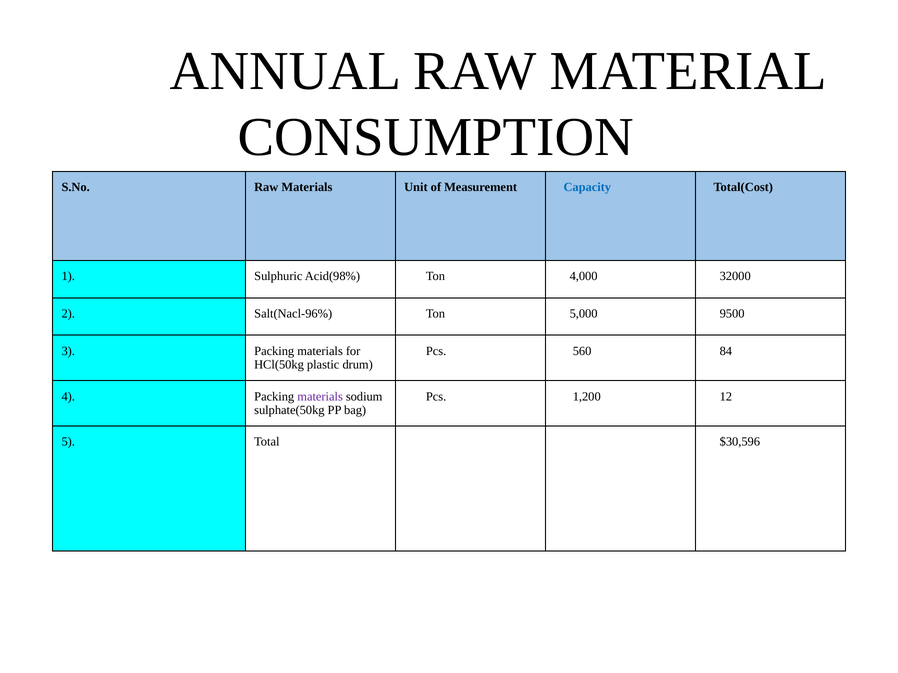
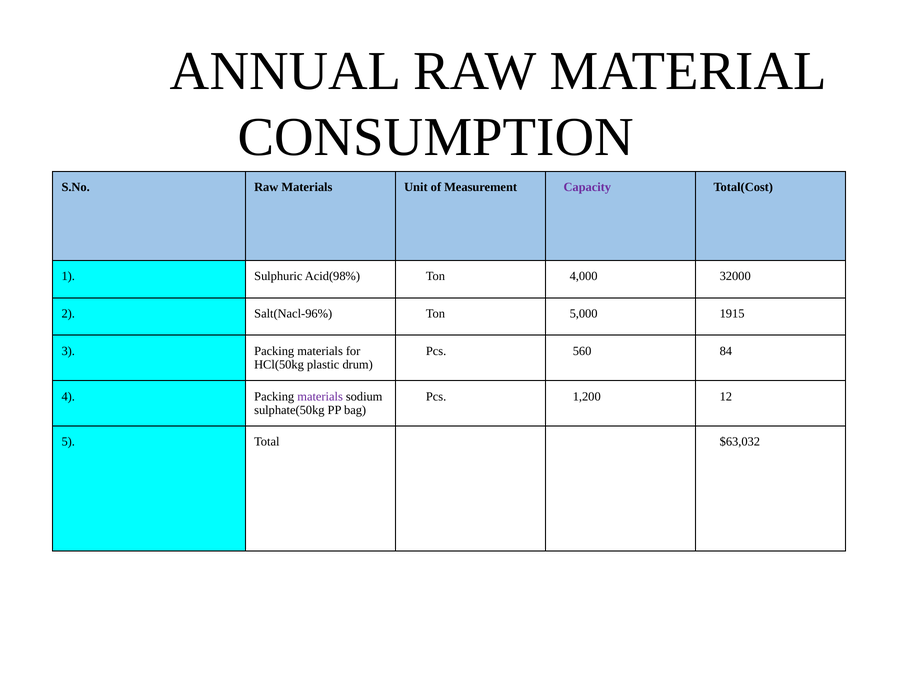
Capacity colour: blue -> purple
9500: 9500 -> 1915
$30,596: $30,596 -> $63,032
